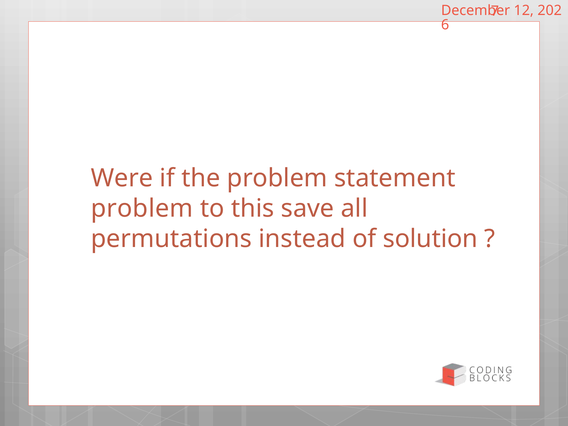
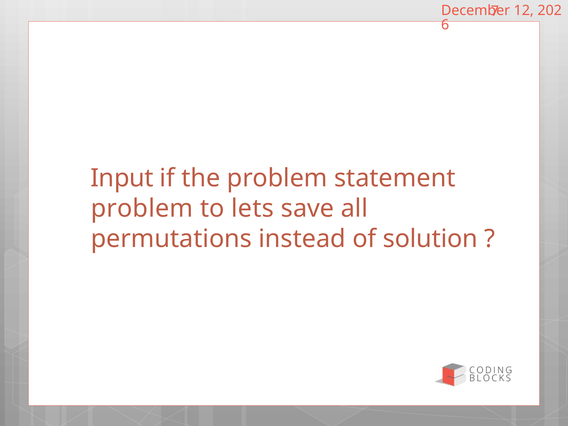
Were: Were -> Input
this: this -> lets
